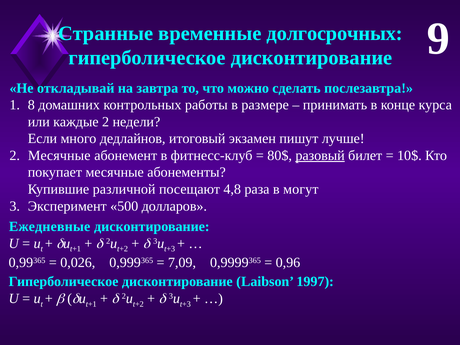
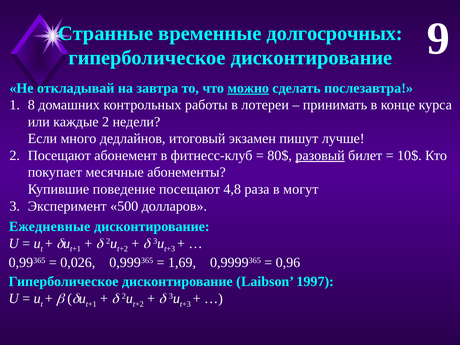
можно underline: none -> present
размере: размере -> лотереи
2 Месячные: Месячные -> Посещают
различной: различной -> поведение
7,09: 7,09 -> 1,69
